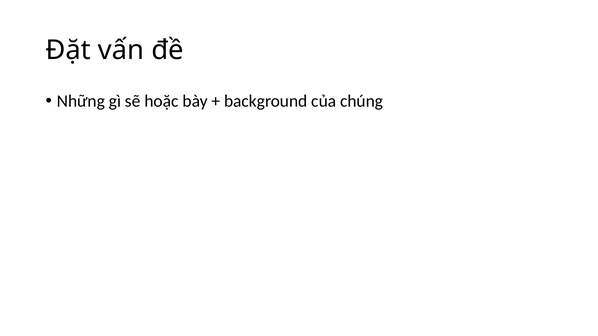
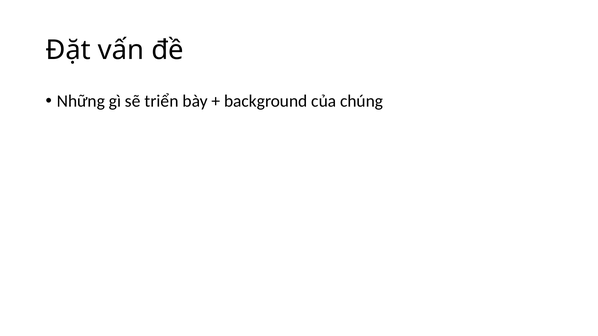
hoặc: hoặc -> triển
